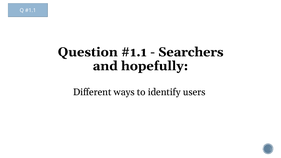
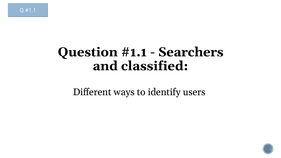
hopefully: hopefully -> classified
